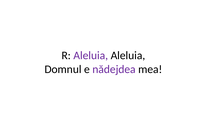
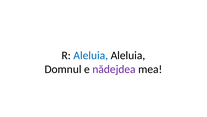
Aleluia at (91, 55) colour: purple -> blue
